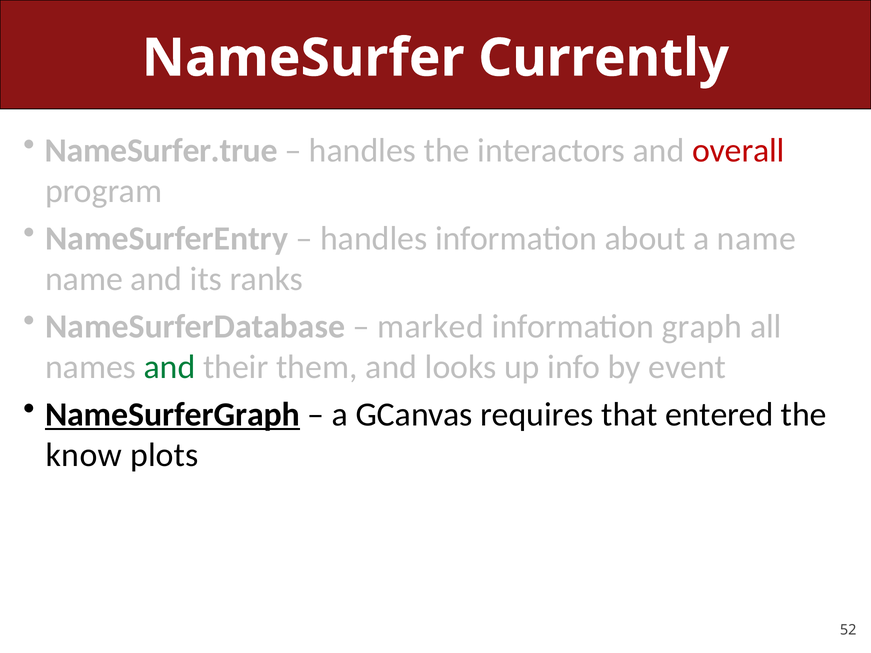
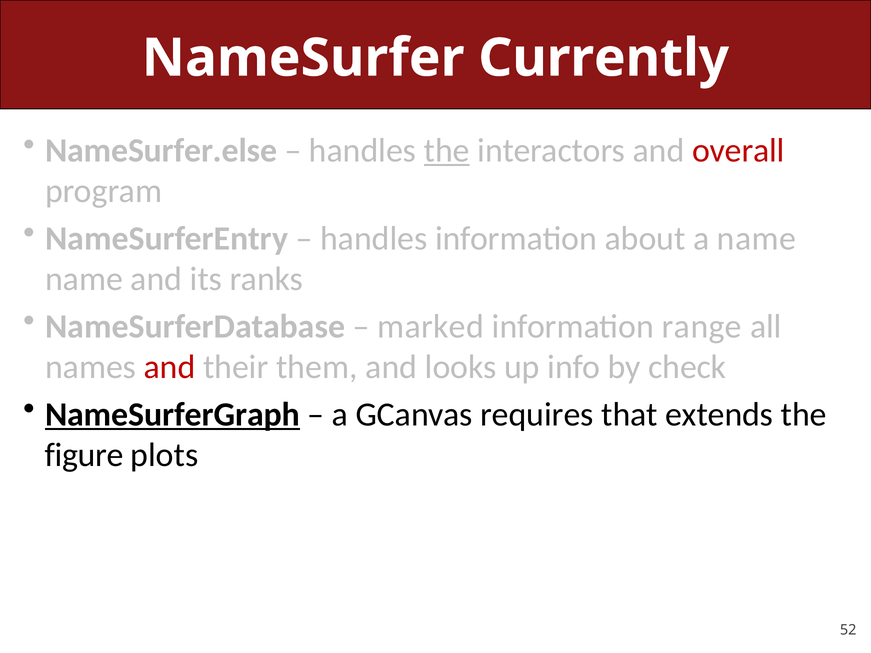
NameSurfer.true: NameSurfer.true -> NameSurfer.else
the at (447, 150) underline: none -> present
graph: graph -> range
and at (170, 367) colour: green -> red
event: event -> check
entered: entered -> extends
know: know -> figure
